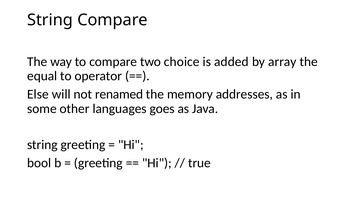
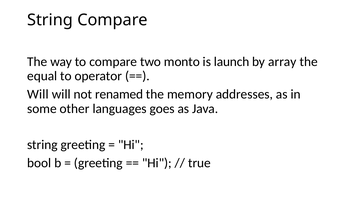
choice: choice -> monto
added: added -> launch
Else at (38, 94): Else -> Will
